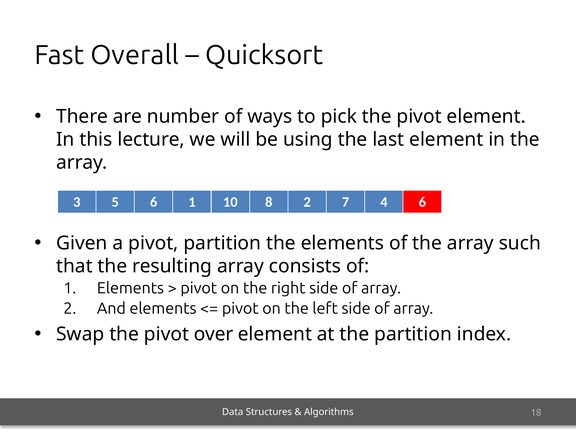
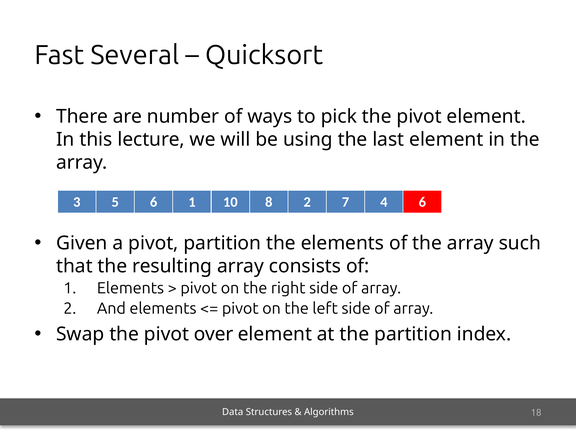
Overall: Overall -> Several
